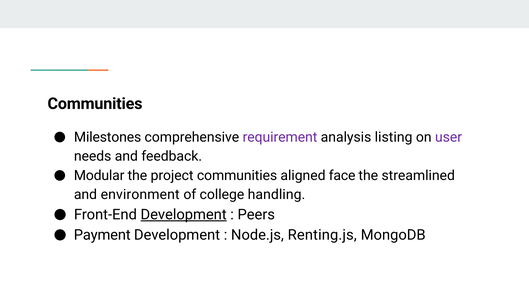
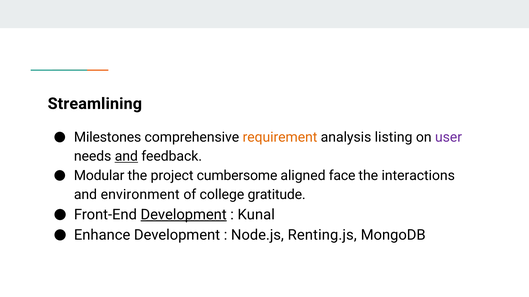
Communities at (95, 104): Communities -> Streamlining
requirement colour: purple -> orange
and at (126, 157) underline: none -> present
project communities: communities -> cumbersome
streamlined: streamlined -> interactions
handling: handling -> gratitude
Peers: Peers -> Kunal
Payment: Payment -> Enhance
